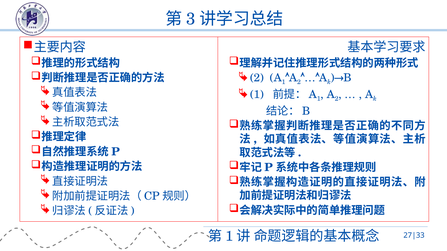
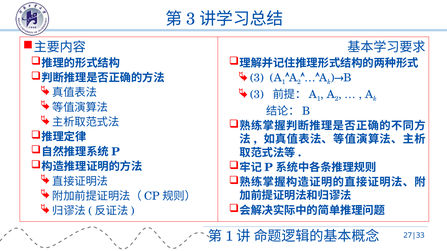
2 at (257, 78): 2 -> 3
1 at (257, 95): 1 -> 3
